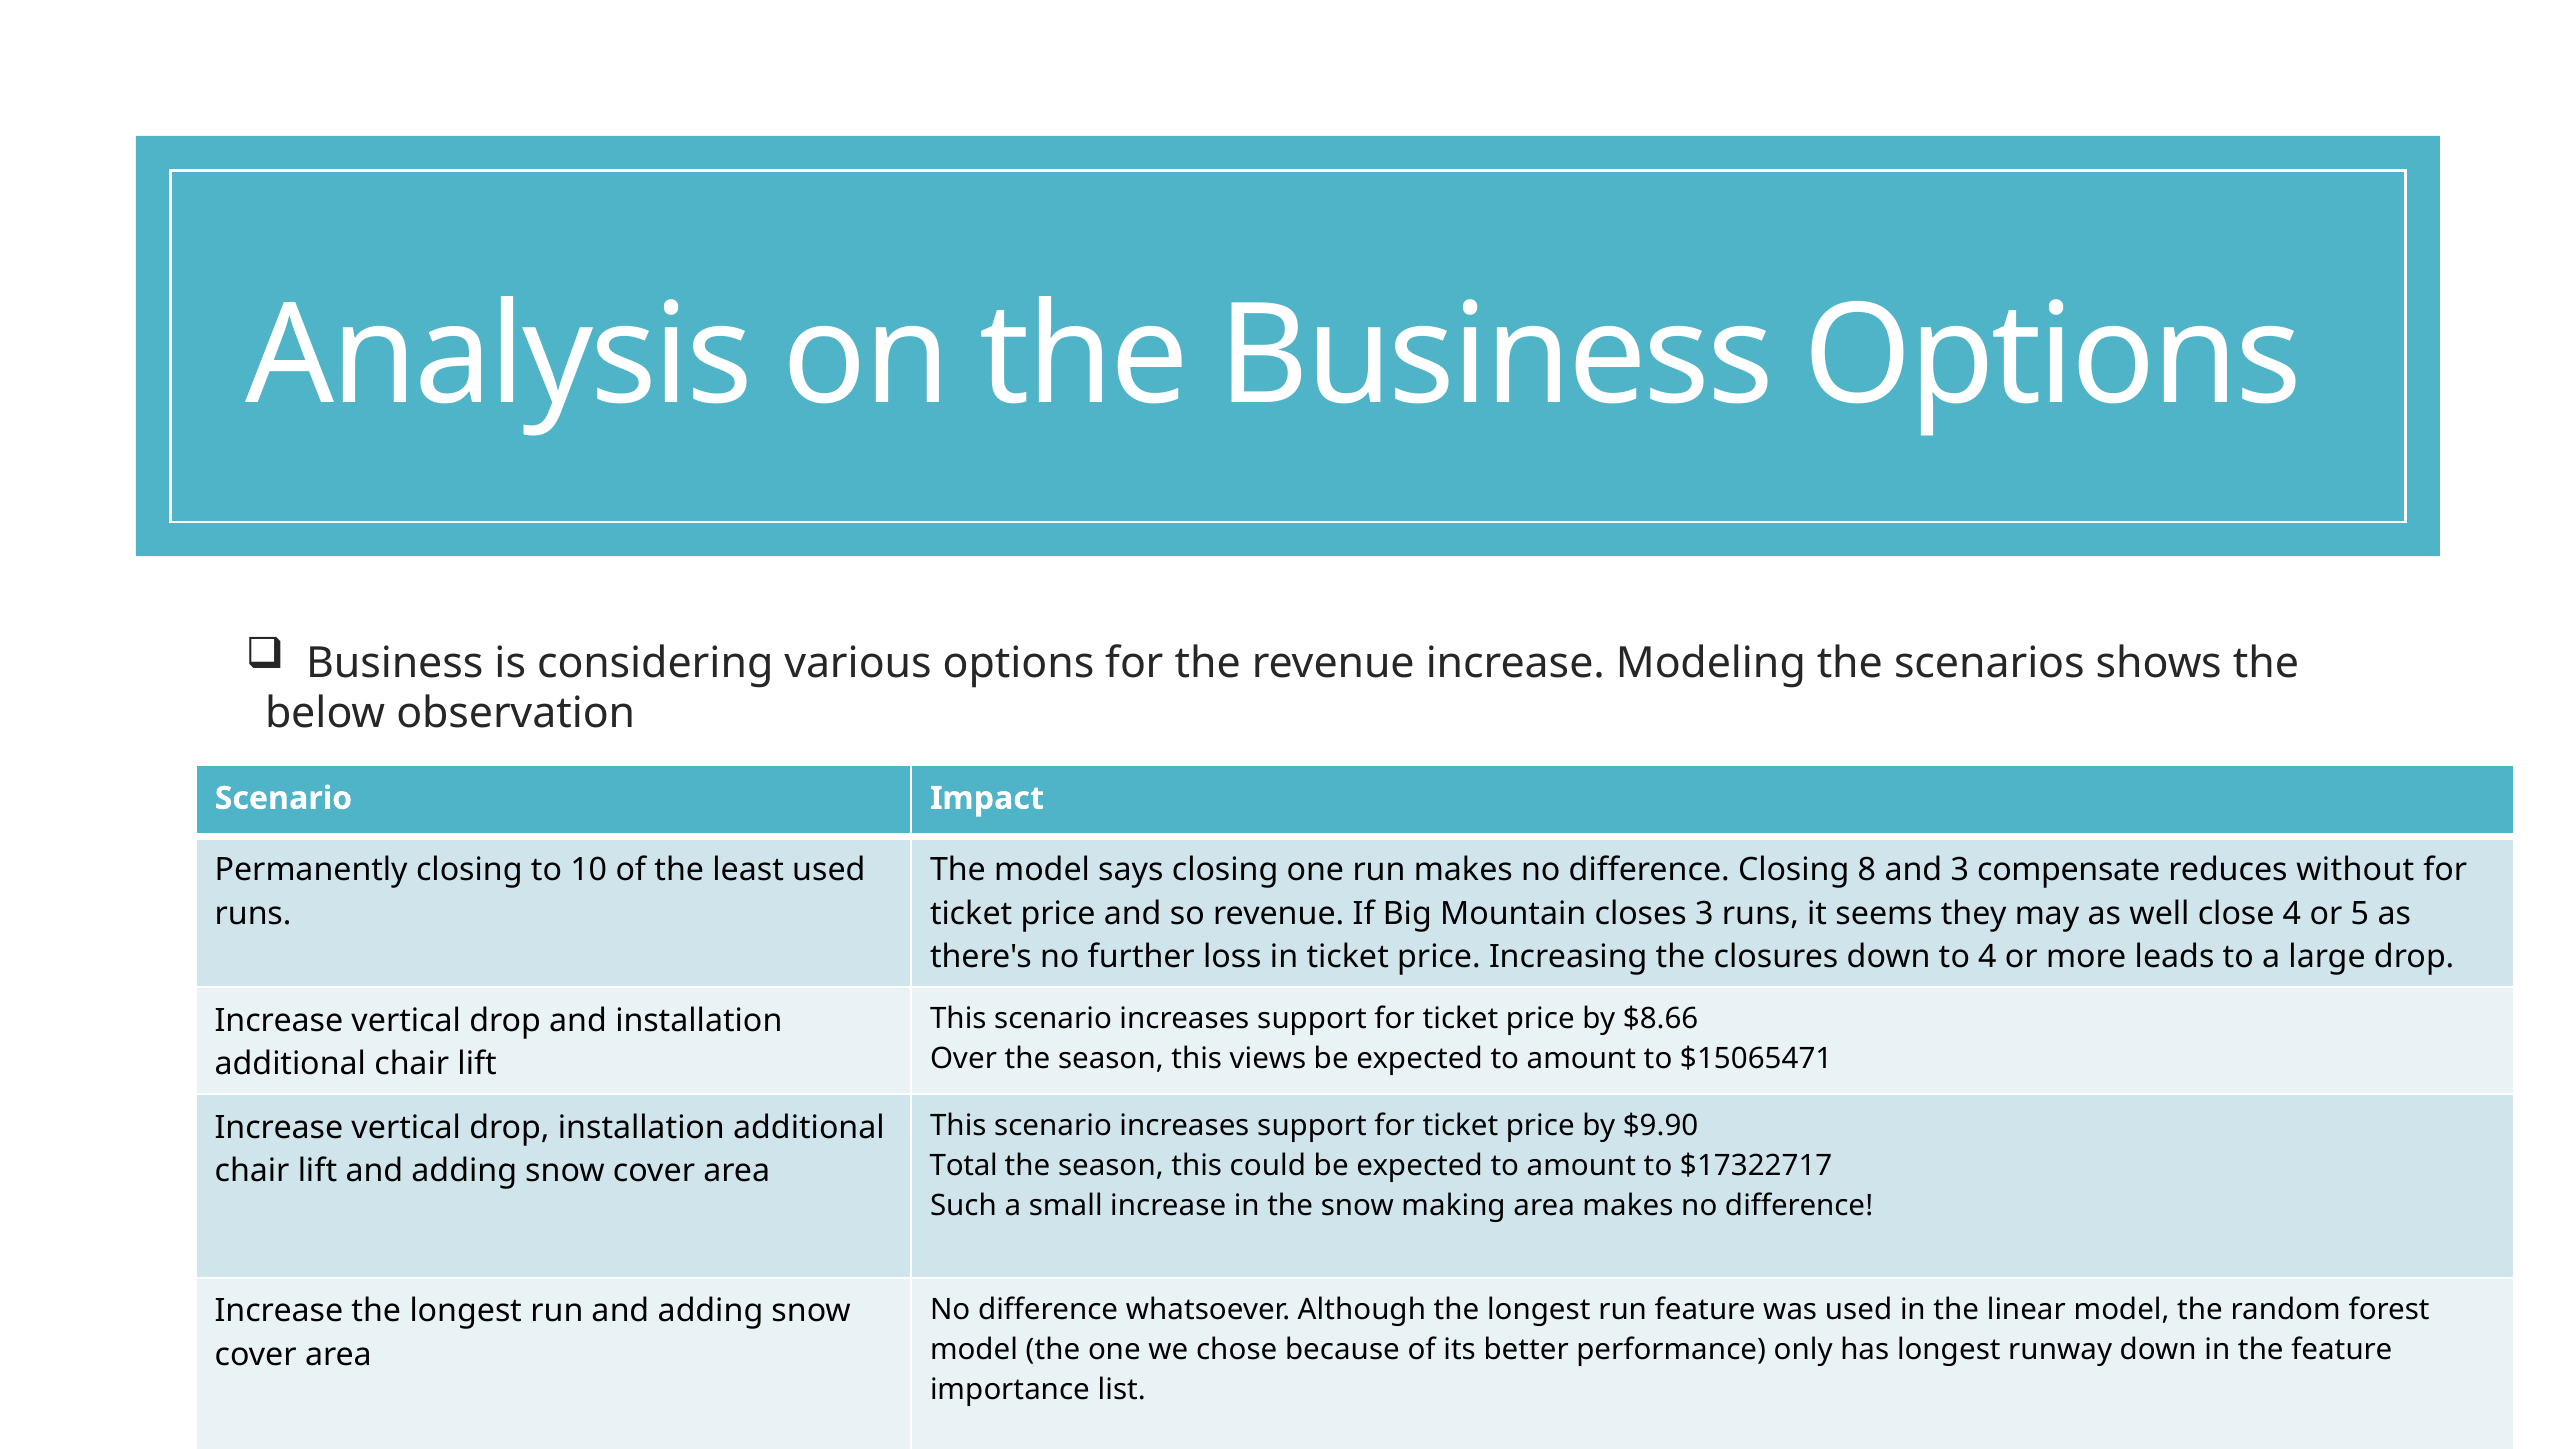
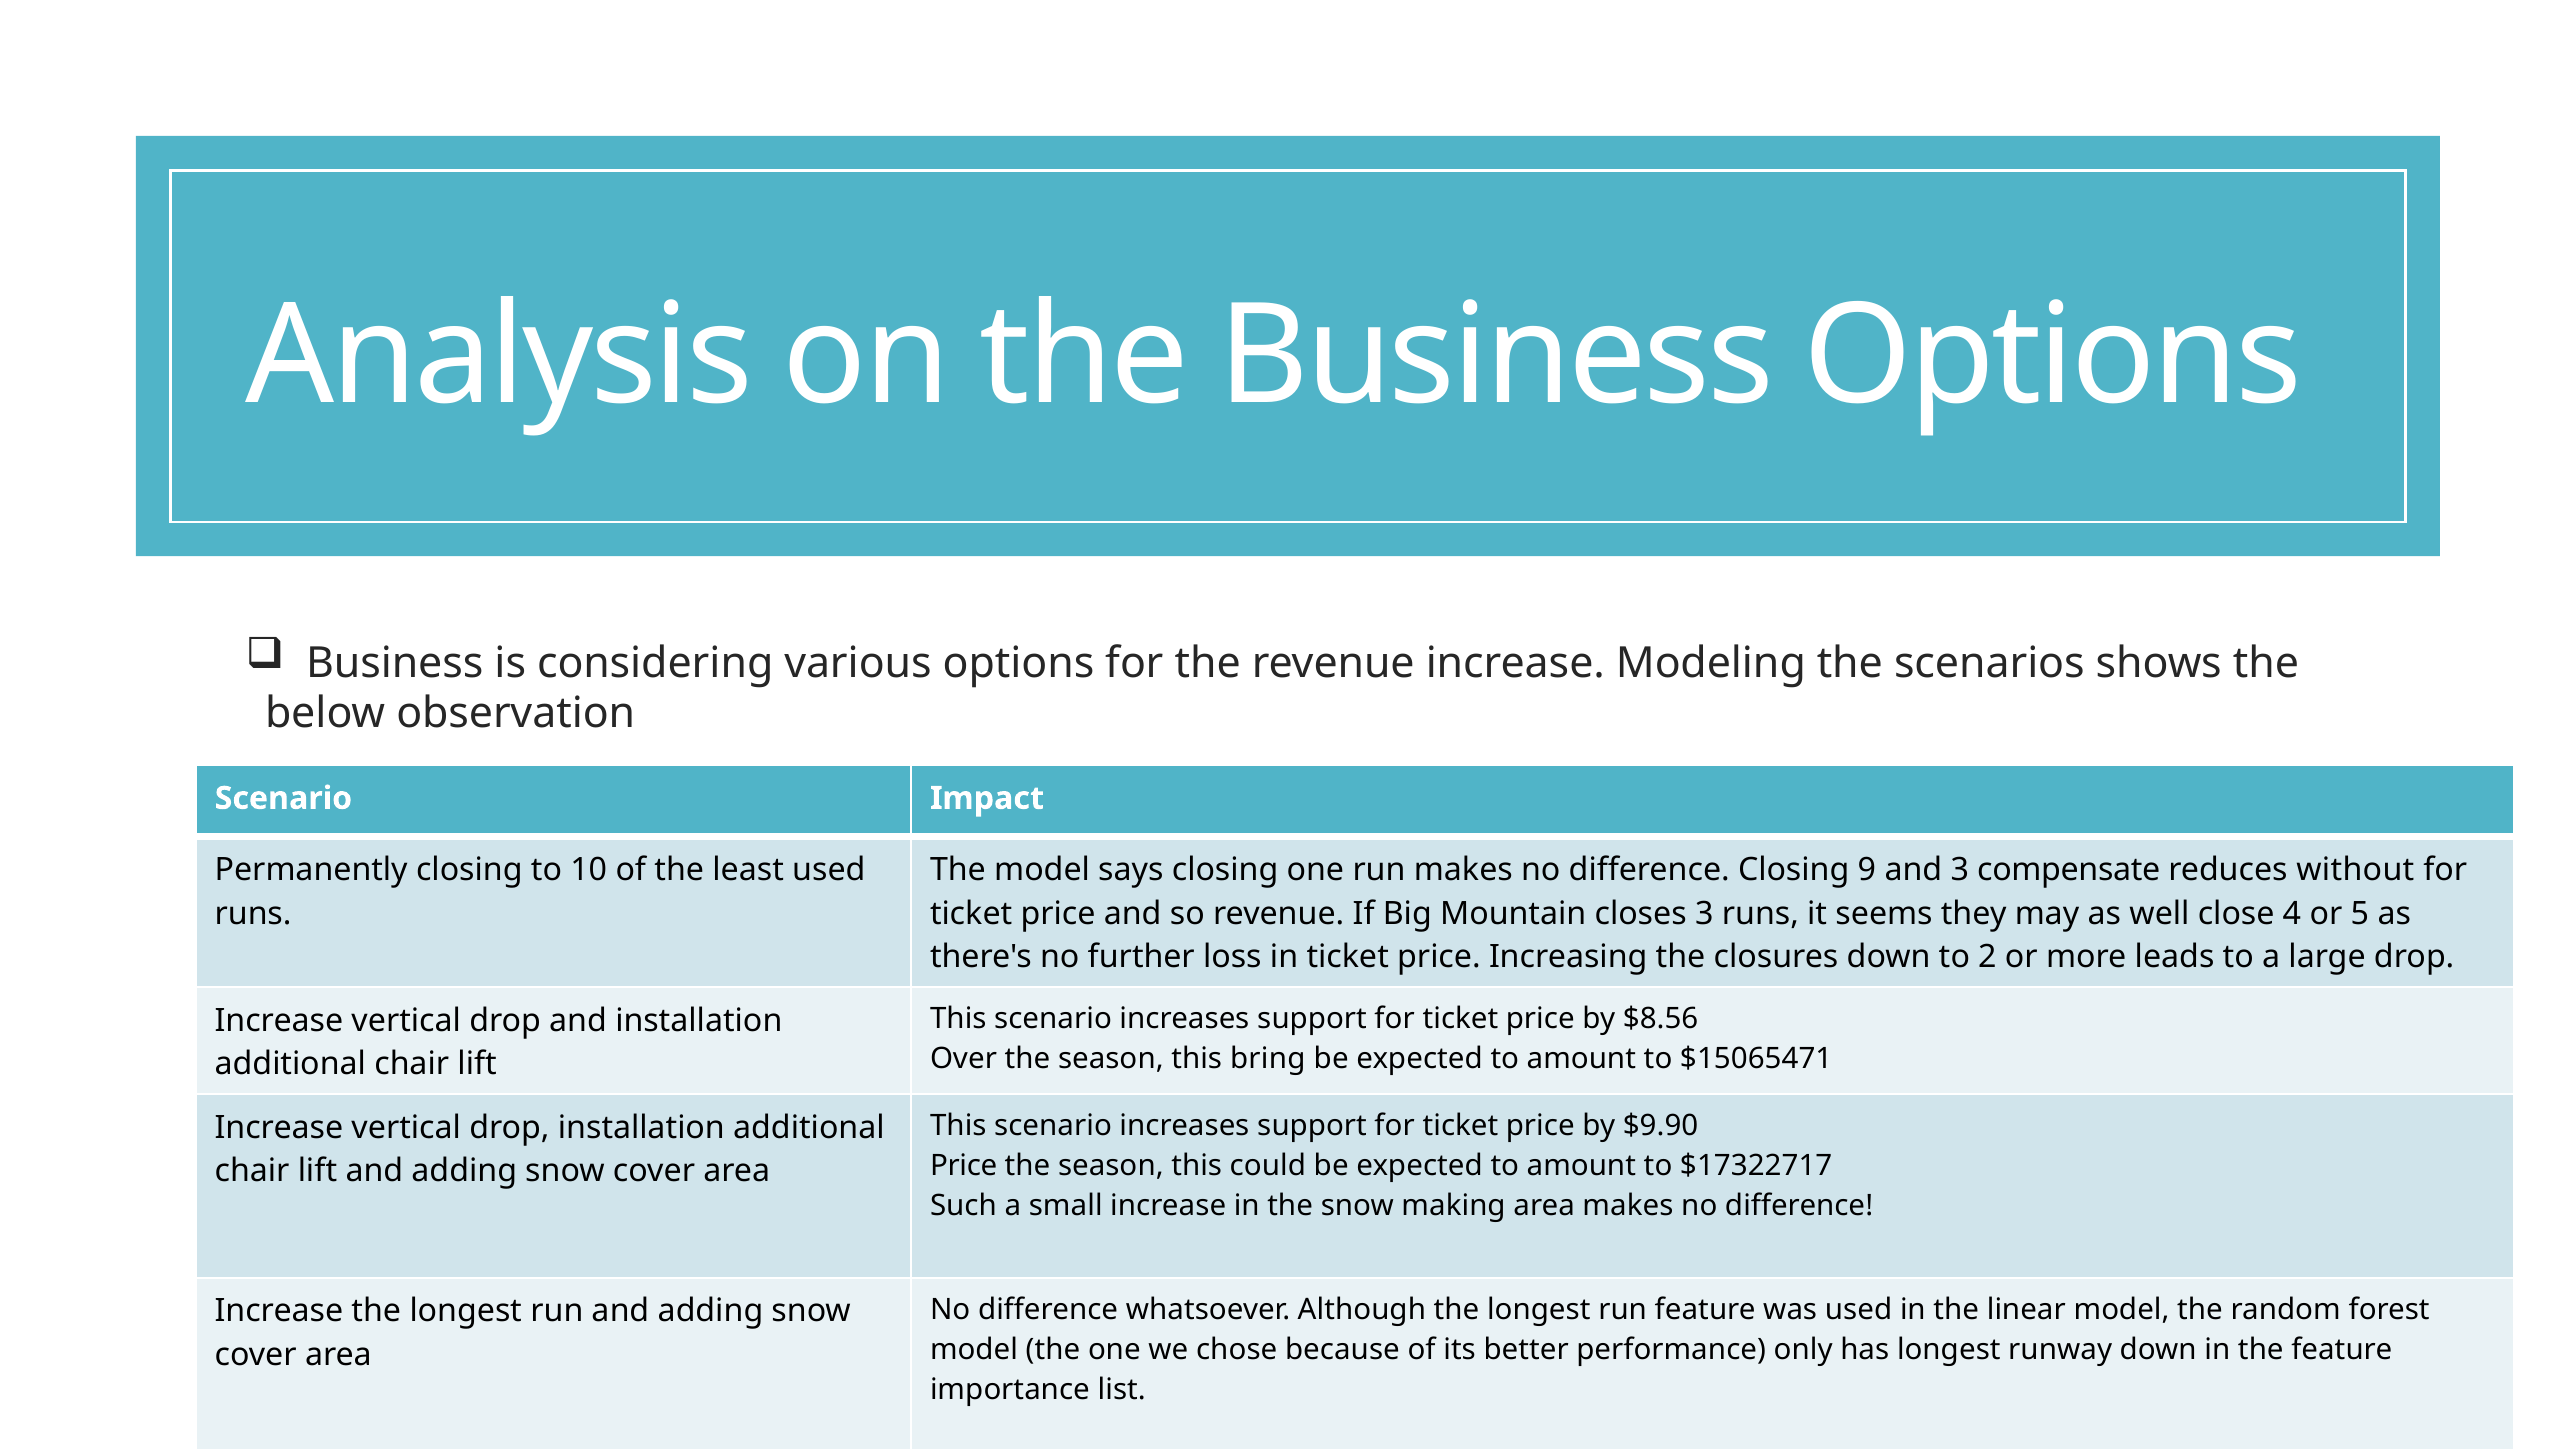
8: 8 -> 9
to 4: 4 -> 2
$8.66: $8.66 -> $8.56
views: views -> bring
Total at (964, 1166): Total -> Price
